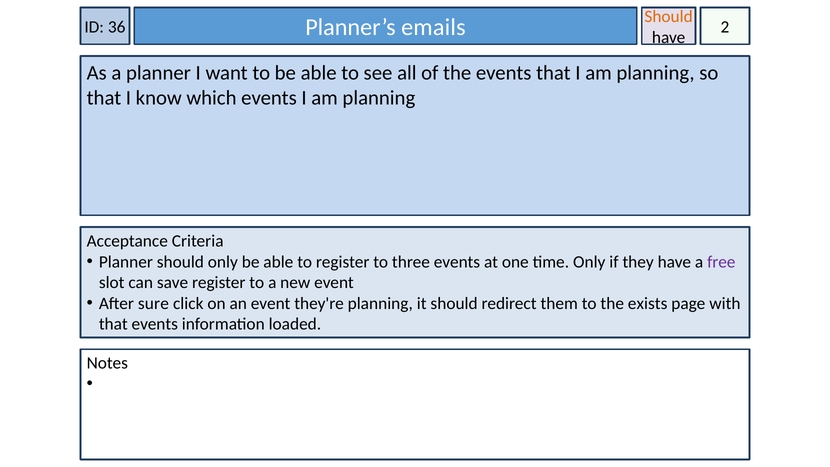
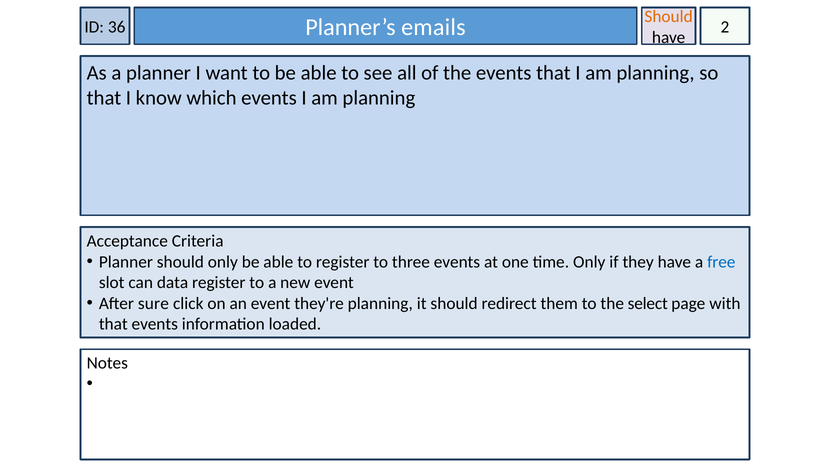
free colour: purple -> blue
save: save -> data
exists: exists -> select
